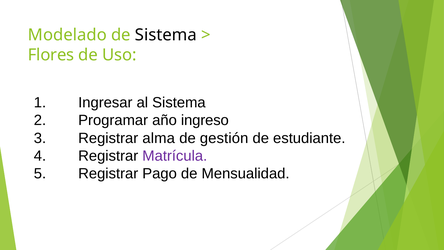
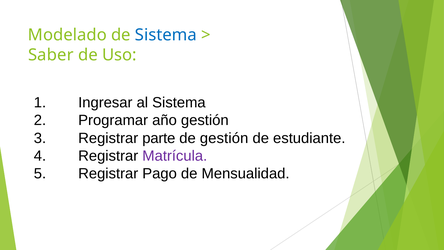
Sistema at (166, 35) colour: black -> blue
Flores: Flores -> Saber
año ingreso: ingreso -> gestión
alma: alma -> parte
